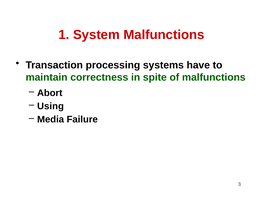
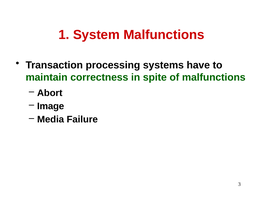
Using: Using -> Image
